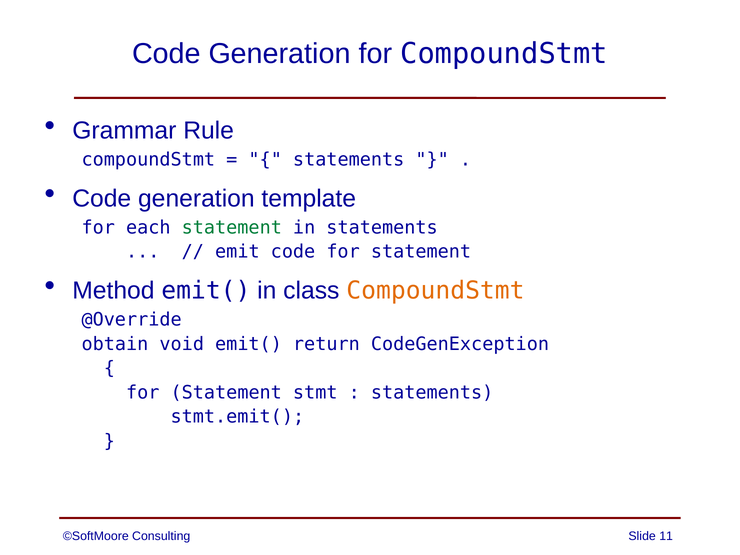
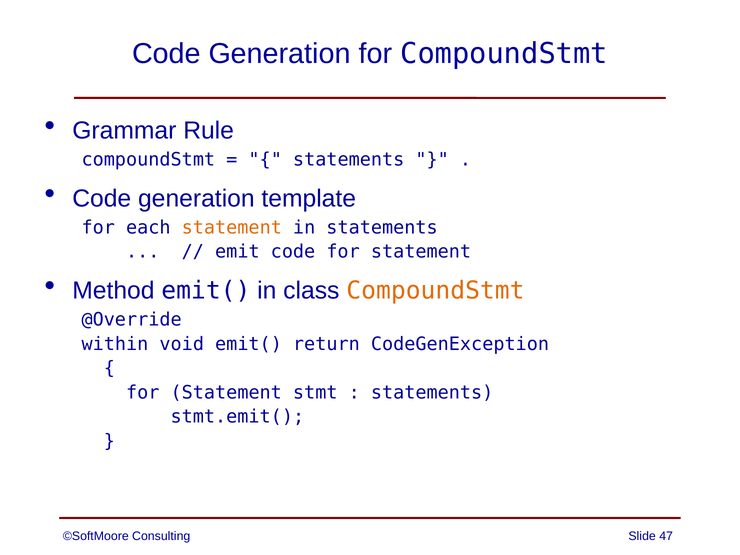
statement at (232, 228) colour: green -> orange
obtain: obtain -> within
11: 11 -> 47
